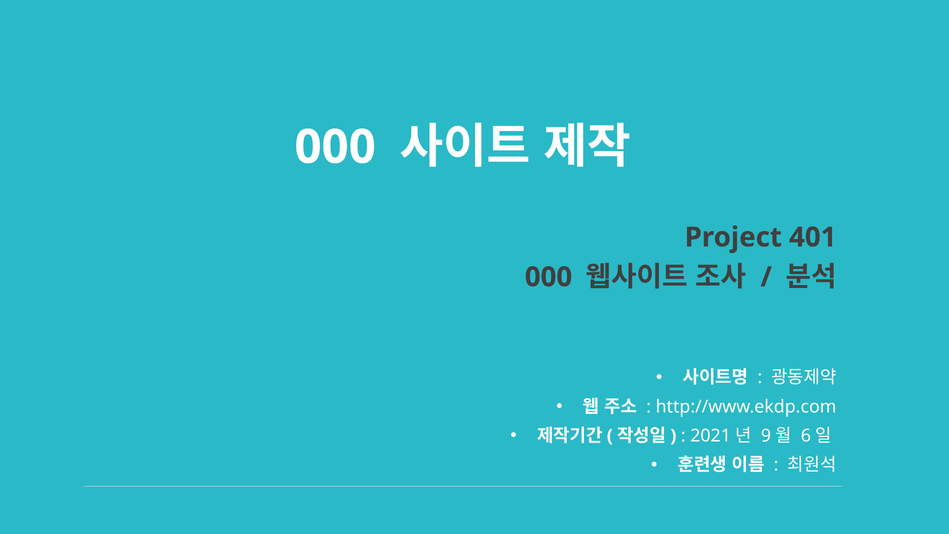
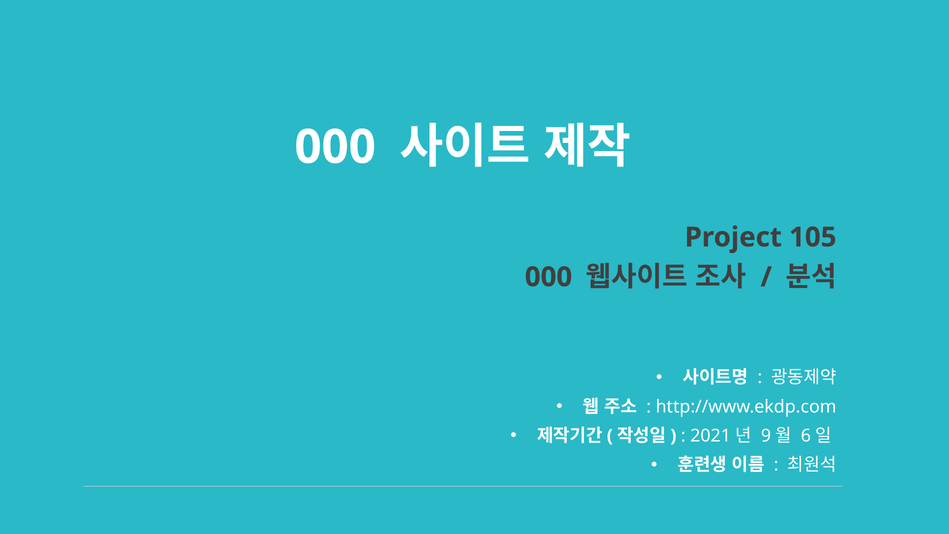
401: 401 -> 105
